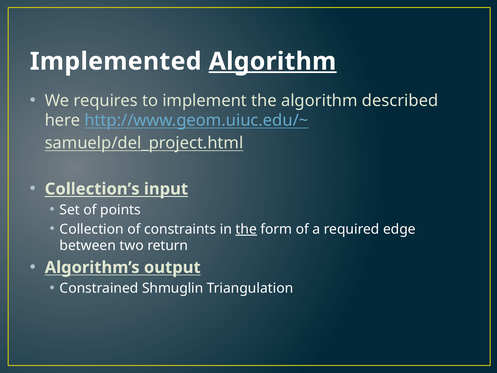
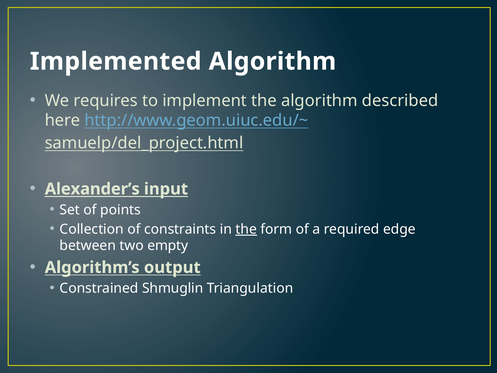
Algorithm at (272, 61) underline: present -> none
Collection’s: Collection’s -> Alexander’s
return: return -> empty
